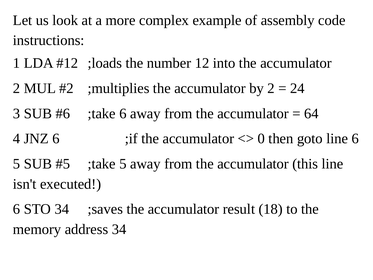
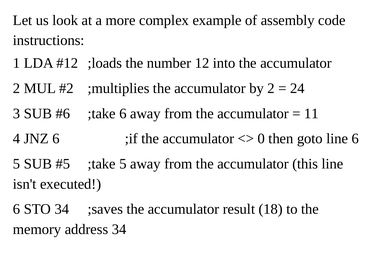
64: 64 -> 11
